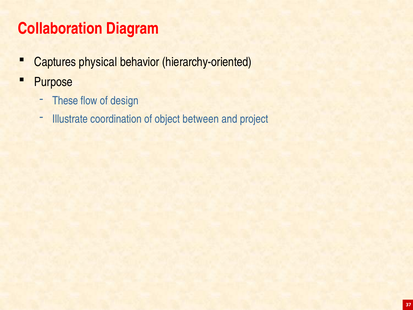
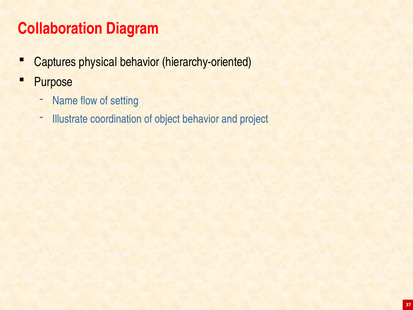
These: These -> Name
design: design -> setting
object between: between -> behavior
